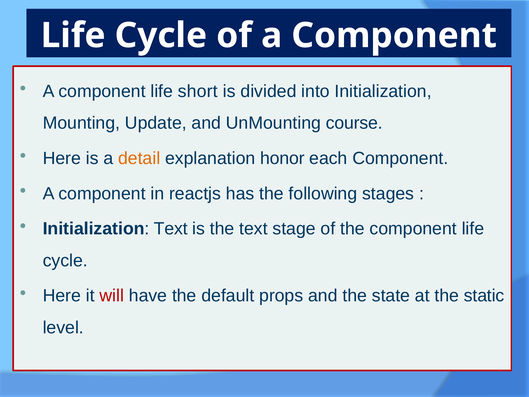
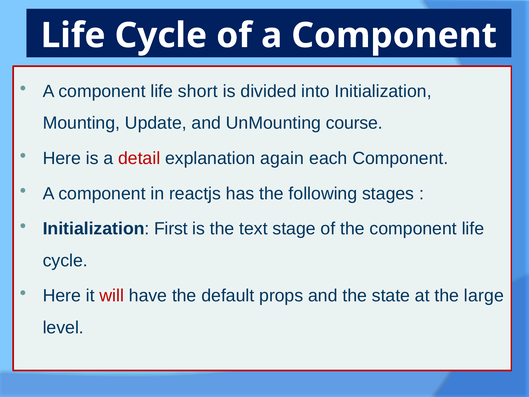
detail colour: orange -> red
honor: honor -> again
Initialization Text: Text -> First
static: static -> large
